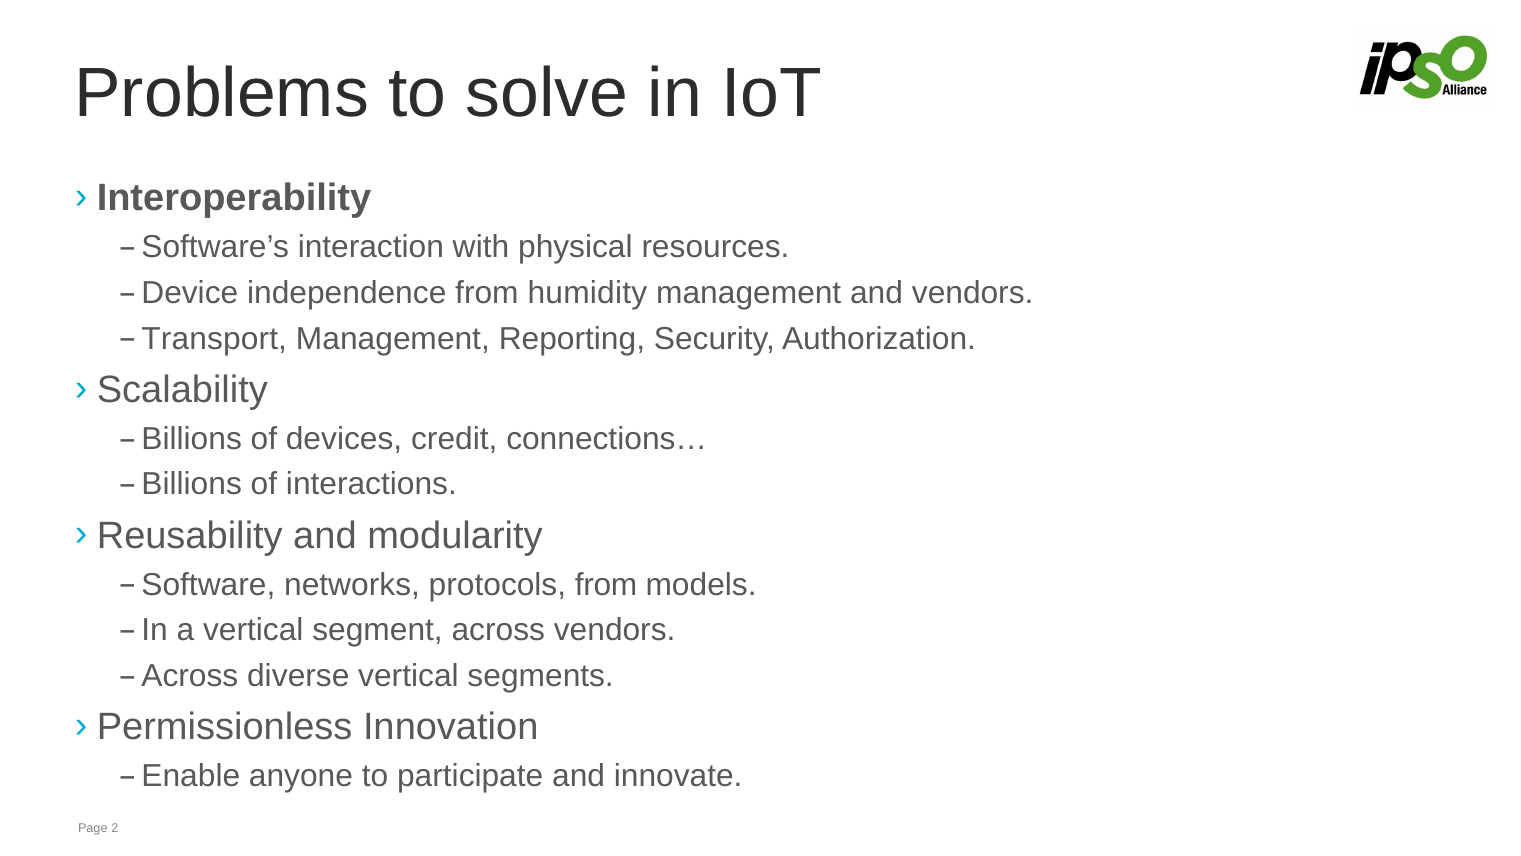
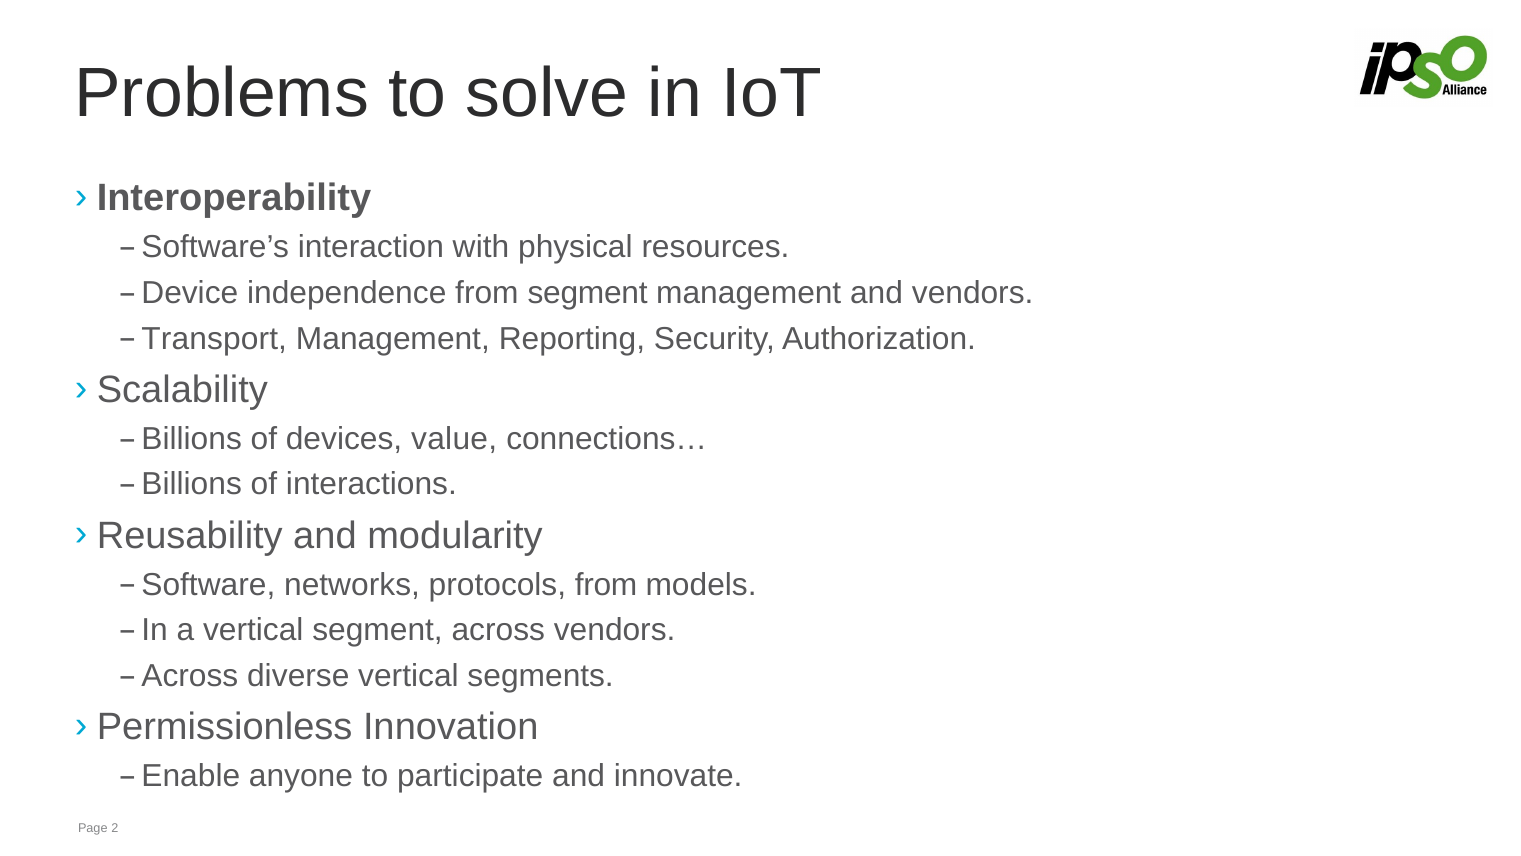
from humidity: humidity -> segment
credit: credit -> value
